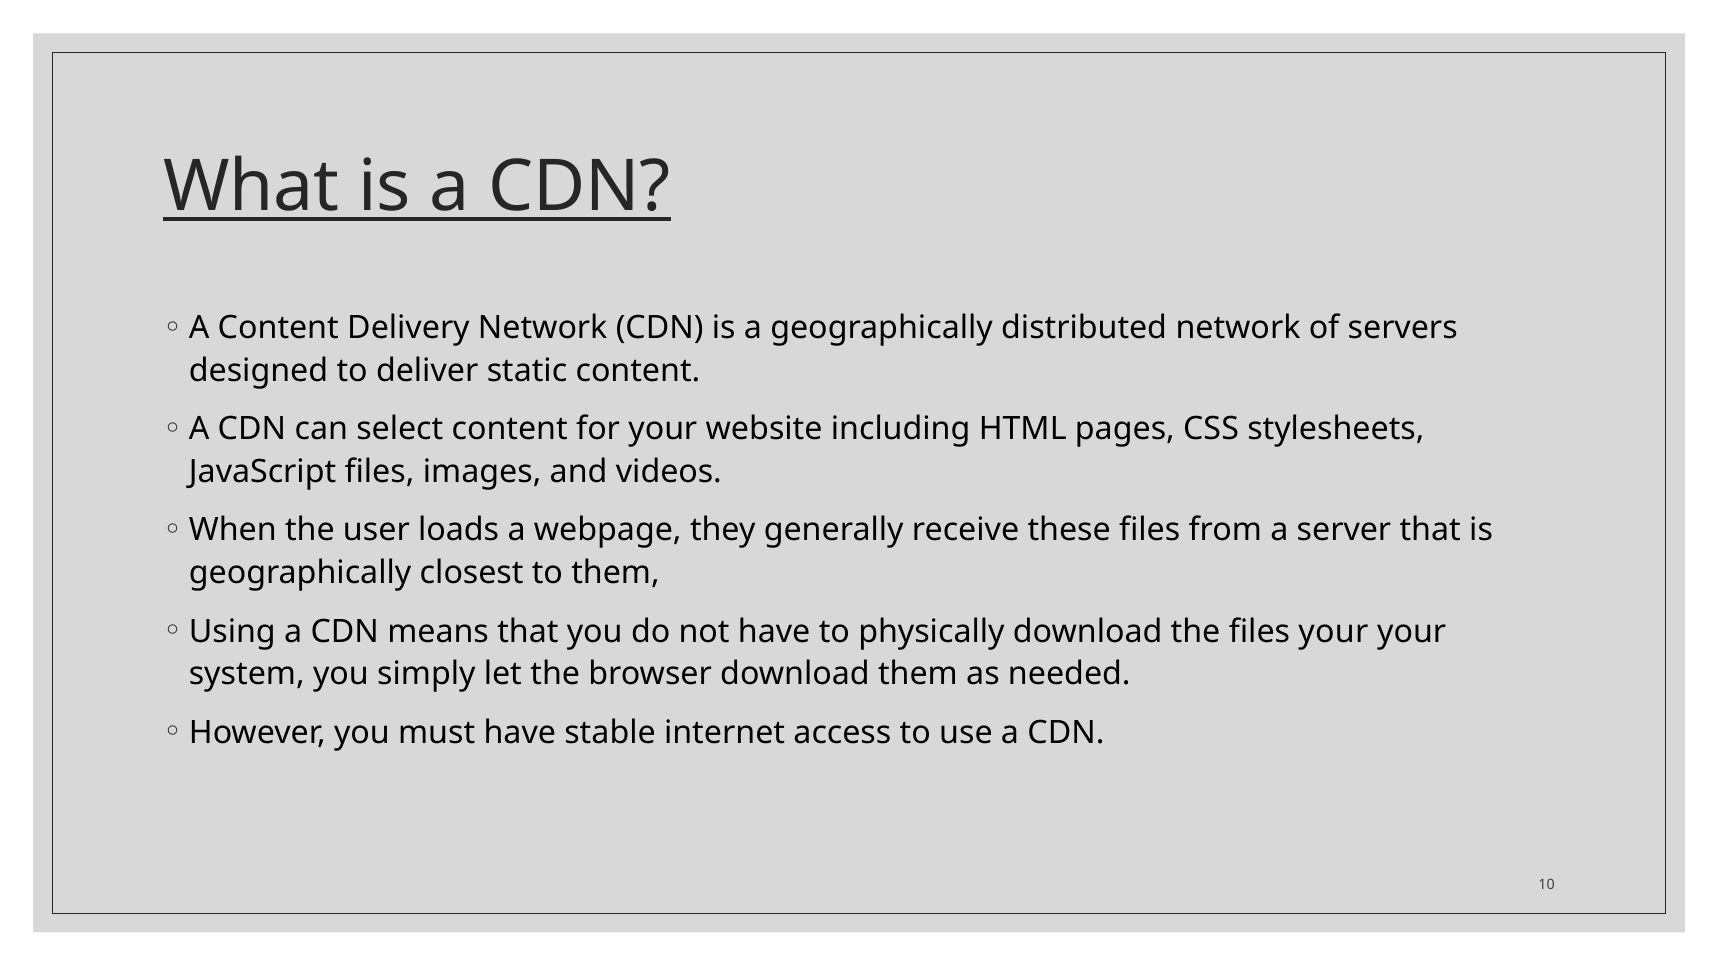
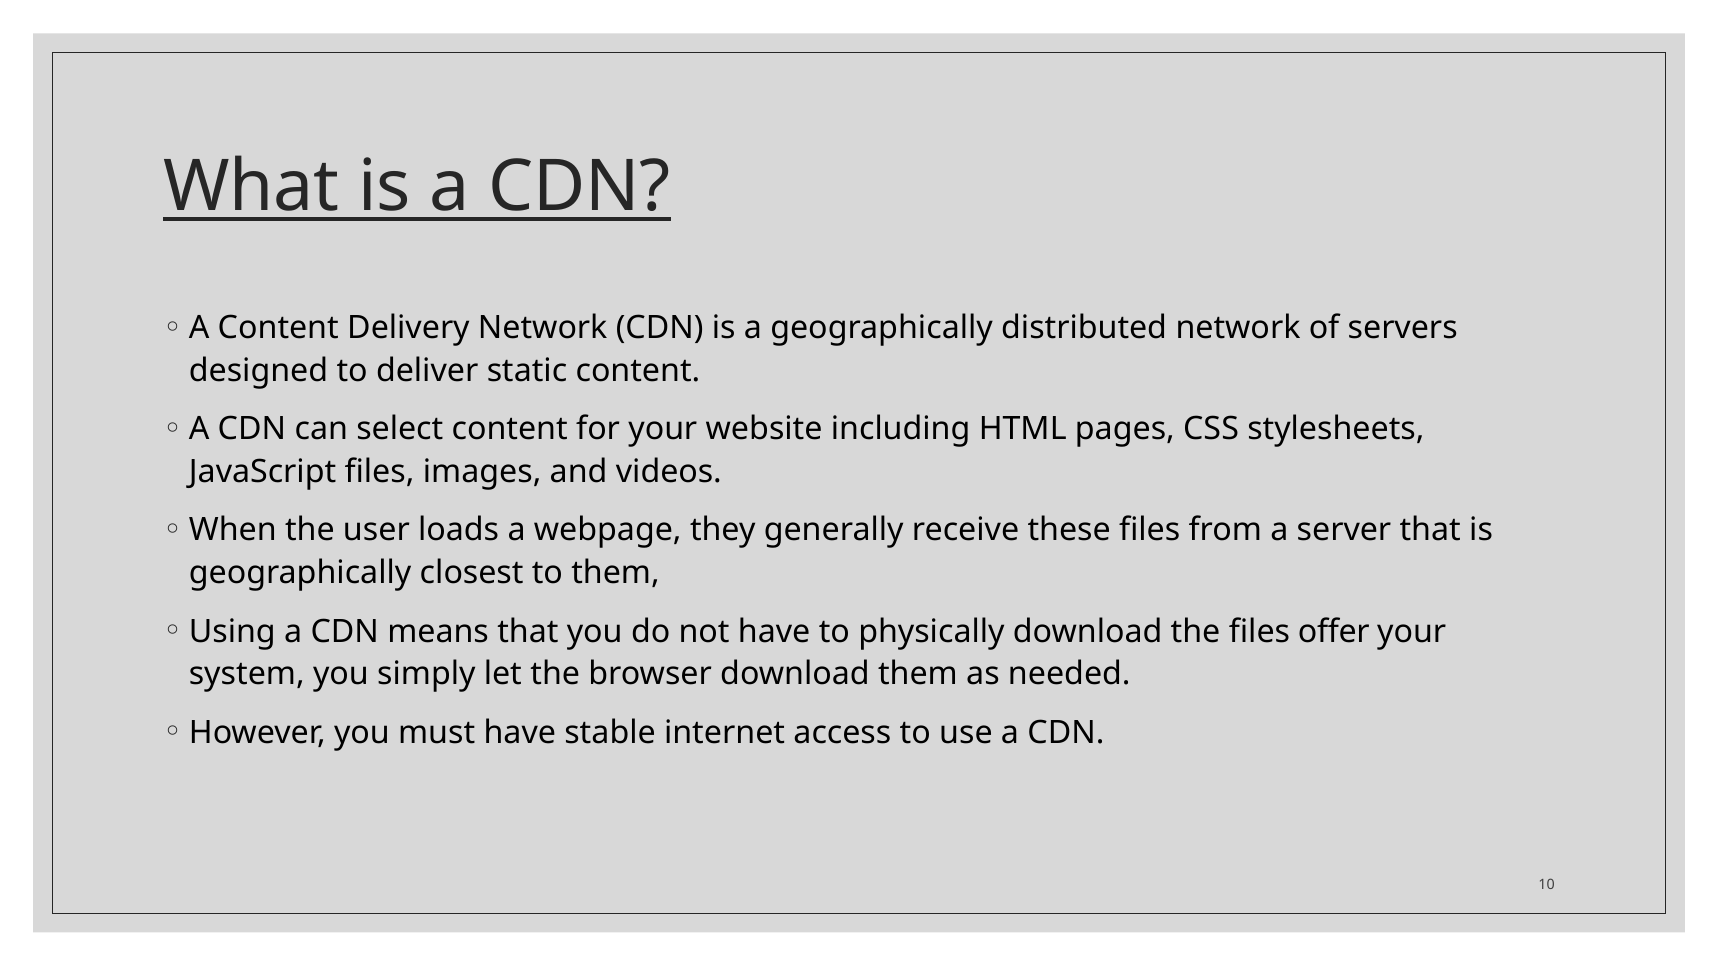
files your: your -> offer
